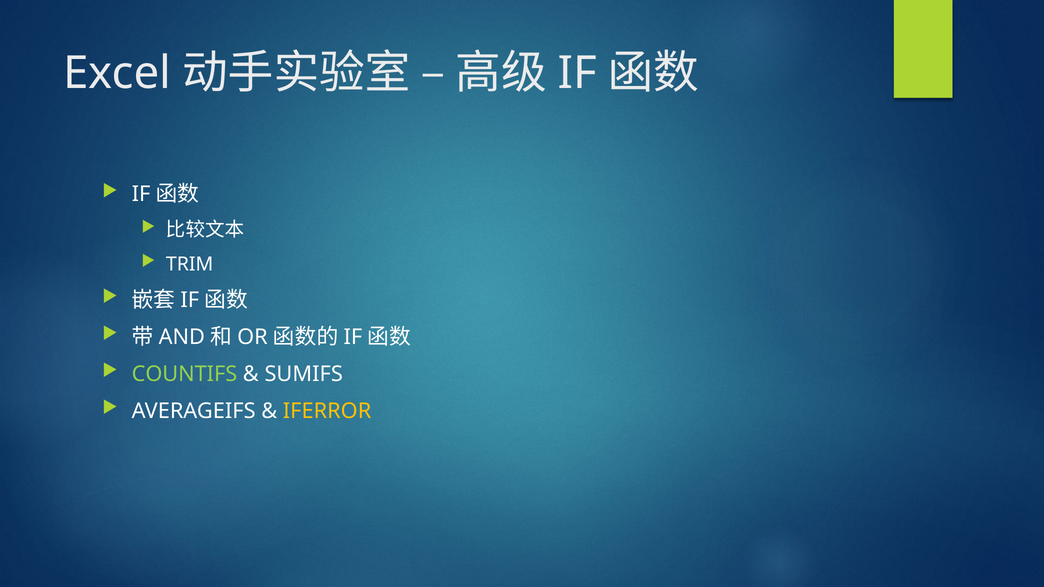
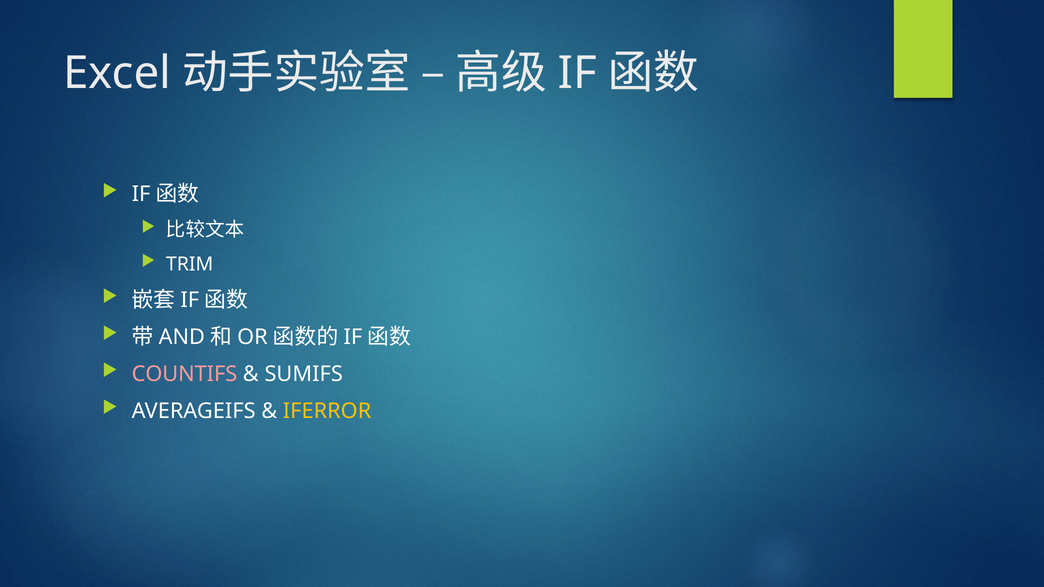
COUNTIFS colour: light green -> pink
